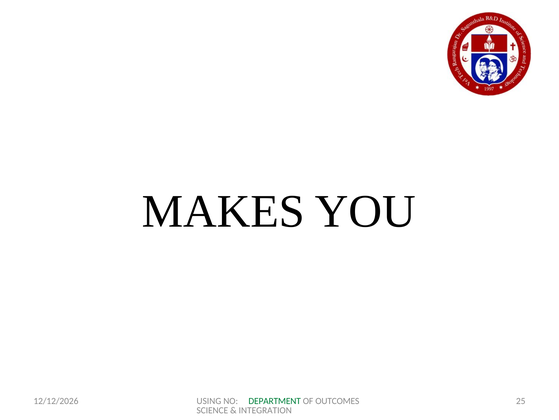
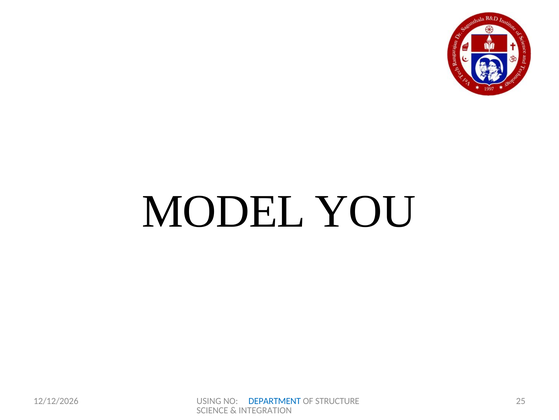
MAKES: MAKES -> MODEL
DEPARTMENT colour: green -> blue
OUTCOMES: OUTCOMES -> STRUCTURE
